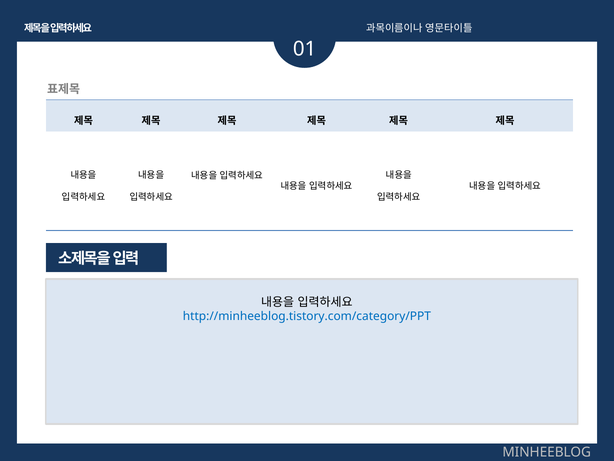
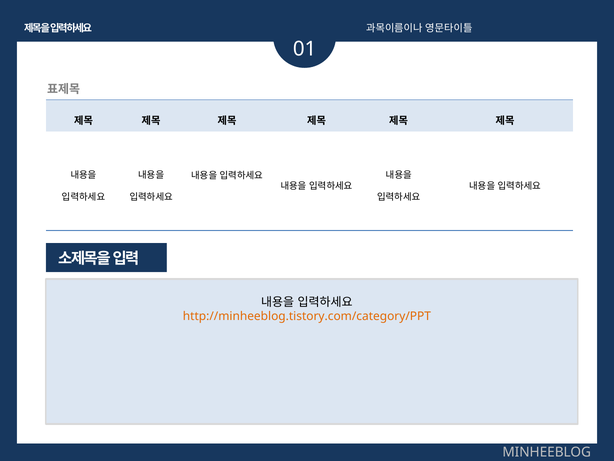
http://minheeblog.tistory.com/category/PPT colour: blue -> orange
